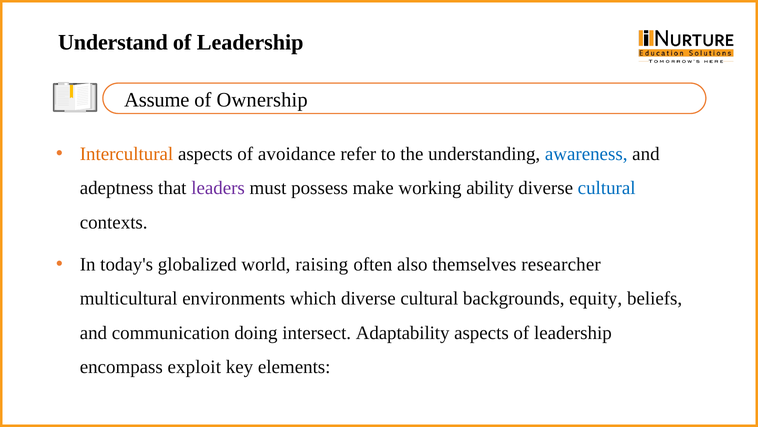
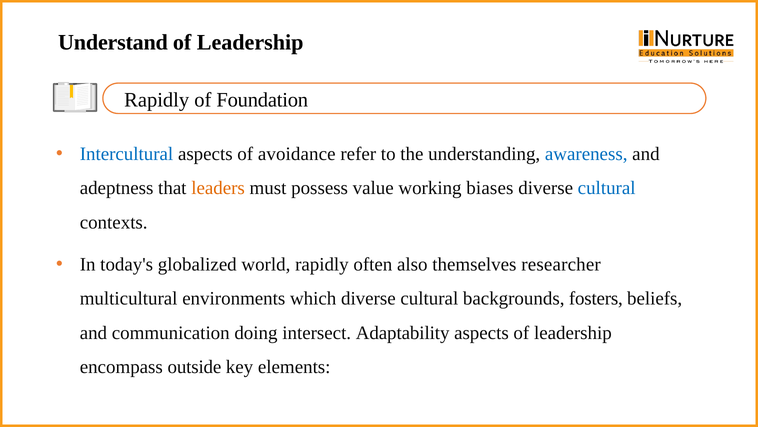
Assume at (157, 100): Assume -> Rapidly
Ownership: Ownership -> Foundation
Intercultural colour: orange -> blue
leaders colour: purple -> orange
make: make -> value
ability: ability -> biases
world raising: raising -> rapidly
equity: equity -> fosters
exploit: exploit -> outside
